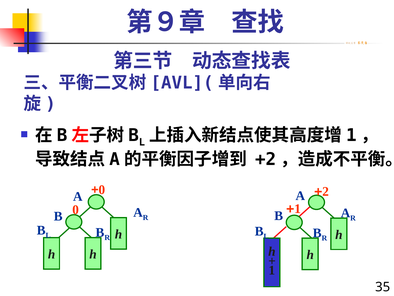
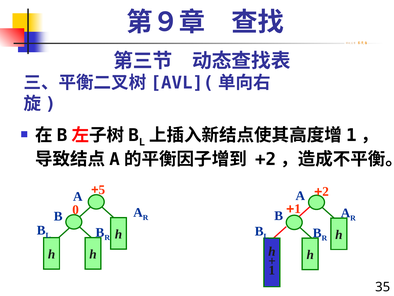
0 at (102, 190): 0 -> 5
